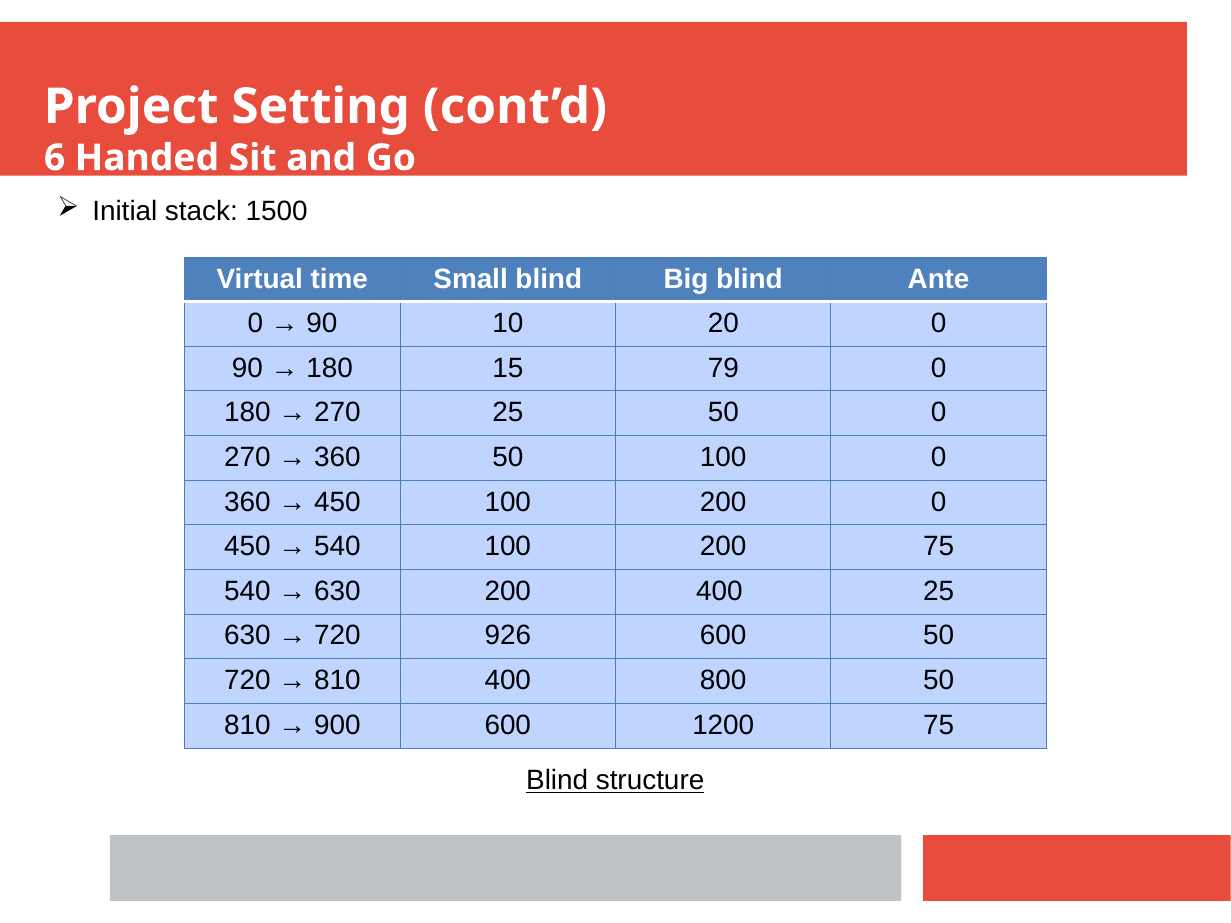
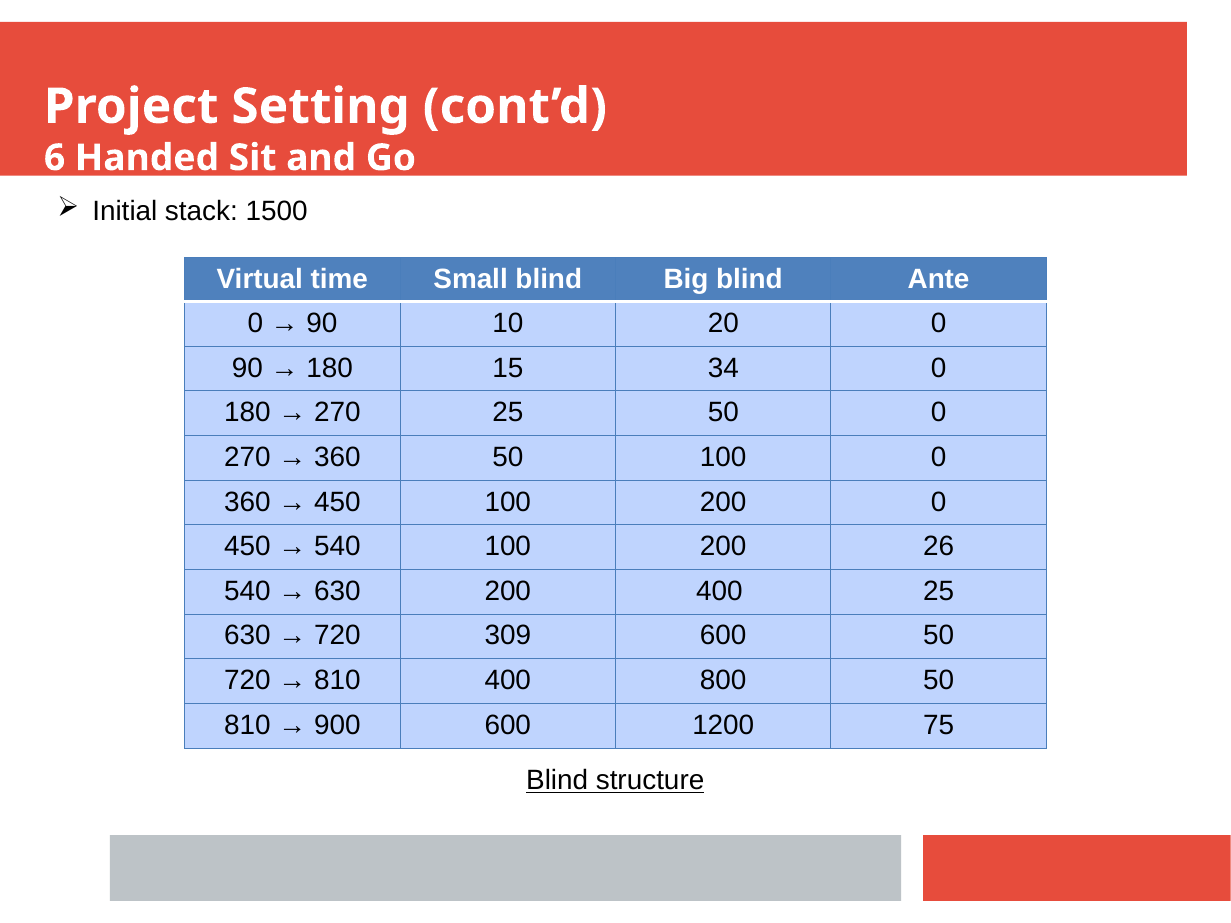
79: 79 -> 34
200 75: 75 -> 26
926: 926 -> 309
